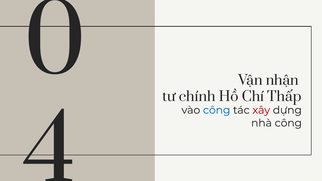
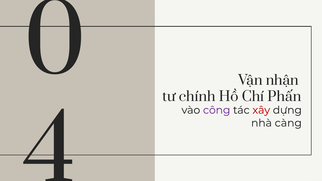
Thấp: Thấp -> Phấn
công at (217, 110) colour: blue -> purple
nhà công: công -> càng
